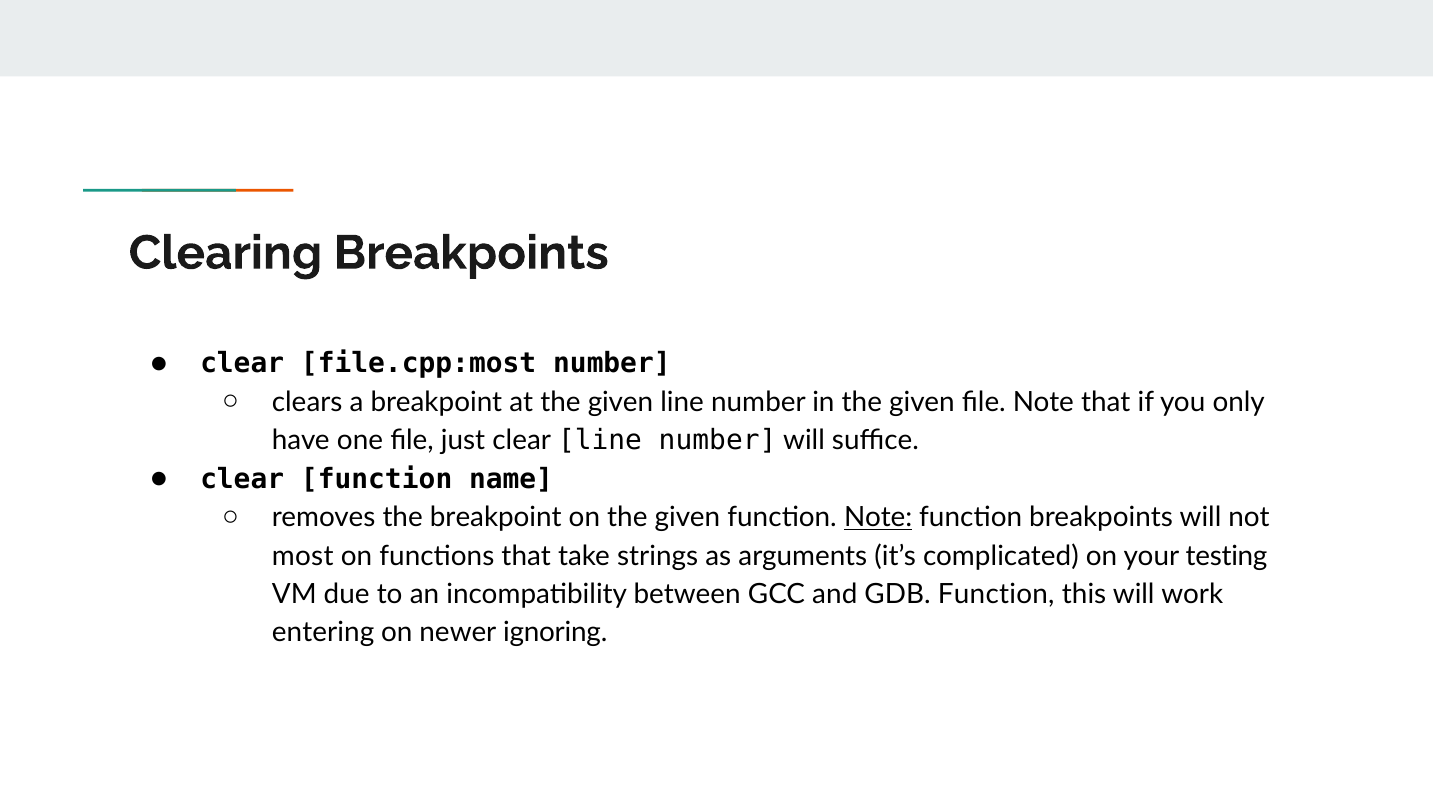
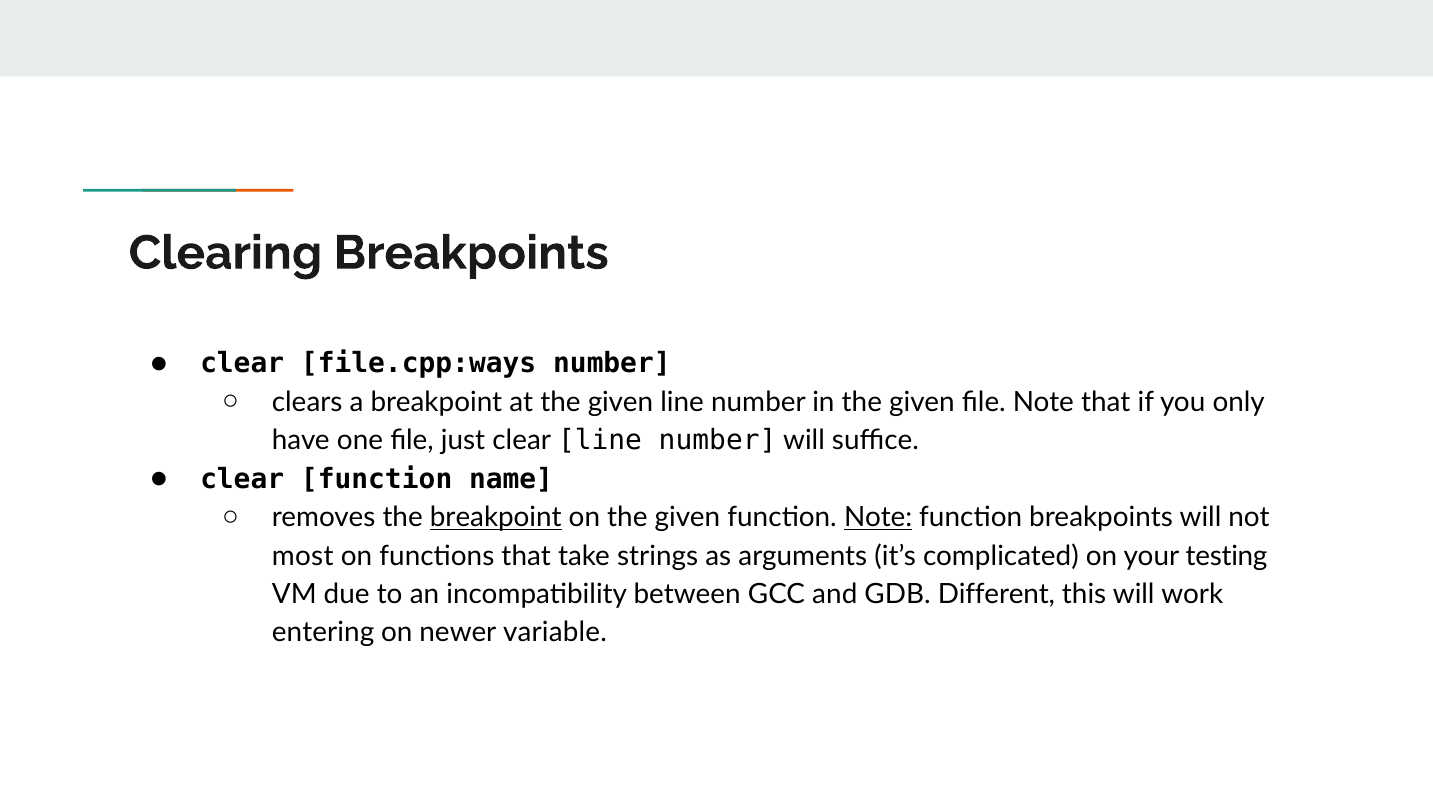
file.cpp:most: file.cpp:most -> file.cpp:ways
breakpoint at (496, 517) underline: none -> present
GDB Function: Function -> Different
ignoring: ignoring -> variable
